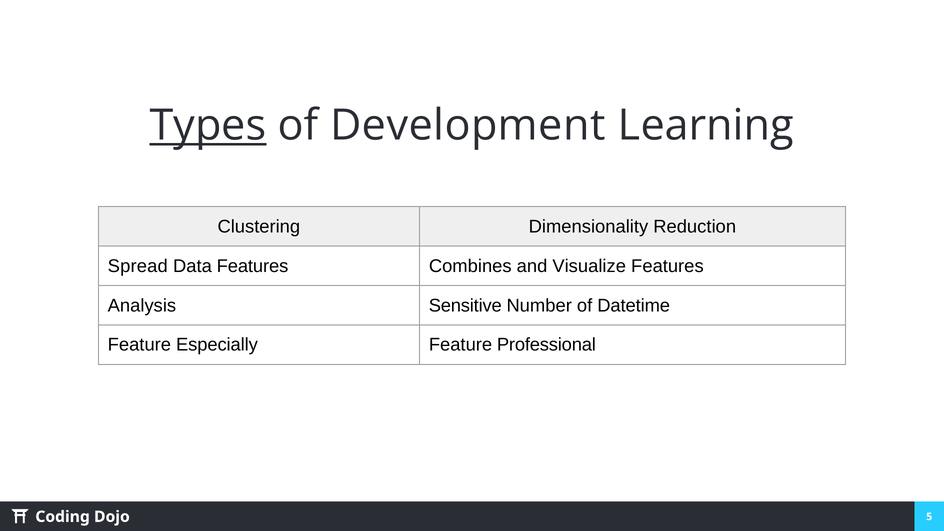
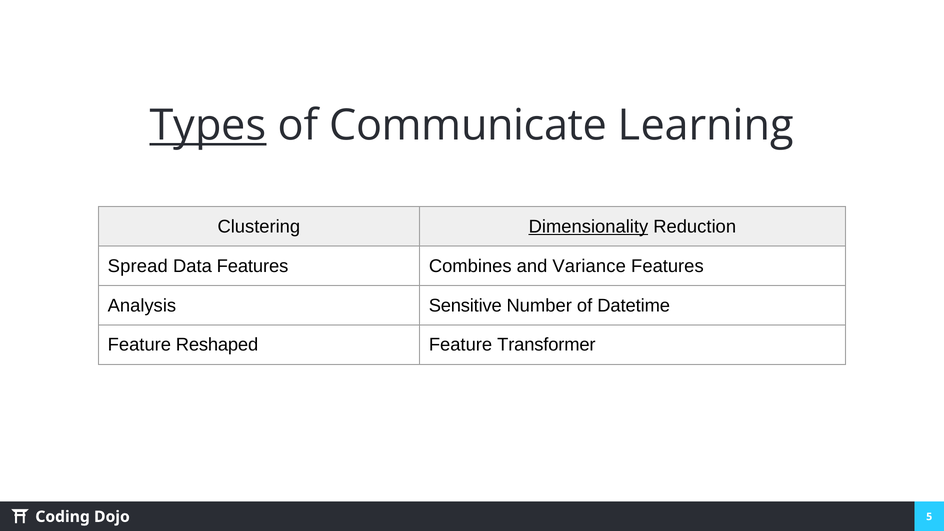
Development: Development -> Communicate
Dimensionality underline: none -> present
Visualize: Visualize -> Variance
Especially: Especially -> Reshaped
Professional: Professional -> Transformer
